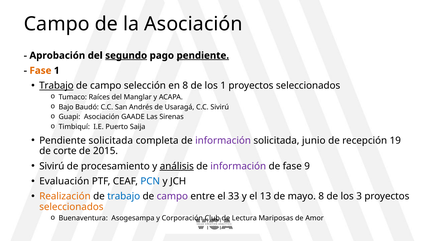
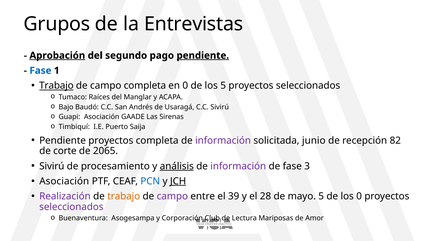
Campo at (57, 24): Campo -> Grupos
la Asociación: Asociación -> Entrevistas
Aprobación underline: none -> present
segundo underline: present -> none
Fase at (40, 71) colour: orange -> blue
campo selección: selección -> completa
en 8: 8 -> 0
los 1: 1 -> 5
Pendiente solicitada: solicitada -> proyectos
19: 19 -> 82
2015: 2015 -> 2065
9: 9 -> 3
Evaluación at (64, 181): Evaluación -> Asociación
JCH underline: none -> present
Realización colour: orange -> purple
trabajo at (124, 196) colour: blue -> orange
33: 33 -> 39
13: 13 -> 28
mayo 8: 8 -> 5
los 3: 3 -> 0
seleccionados at (71, 207) colour: orange -> purple
